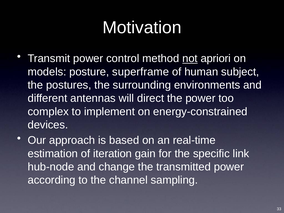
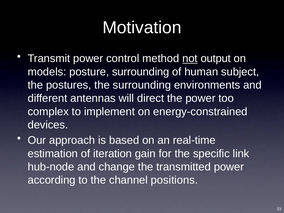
apriori: apriori -> output
posture superframe: superframe -> surrounding
sampling: sampling -> positions
